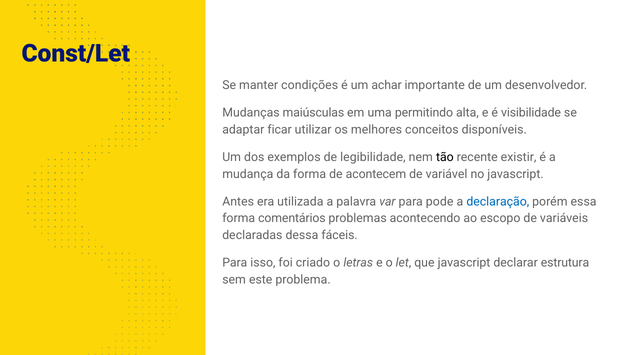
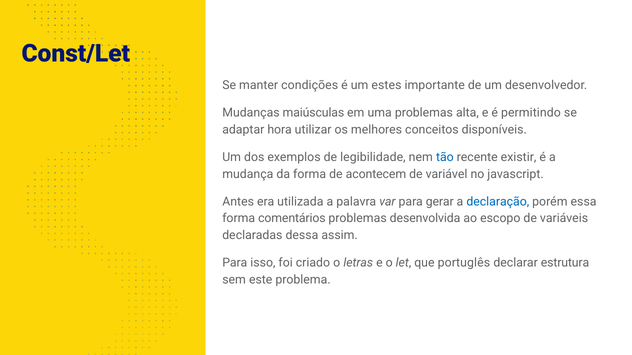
achar: achar -> estes
uma permitindo: permitindo -> problemas
visibilidade: visibilidade -> permitindo
ficar: ficar -> hora
tão colour: black -> blue
pode: pode -> gerar
acontecendo: acontecendo -> desenvolvida
fáceis: fáceis -> assim
que javascript: javascript -> portuglês
